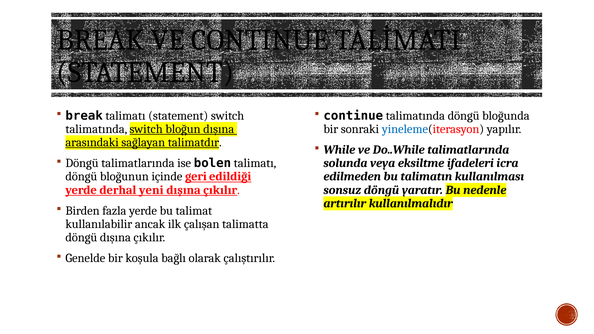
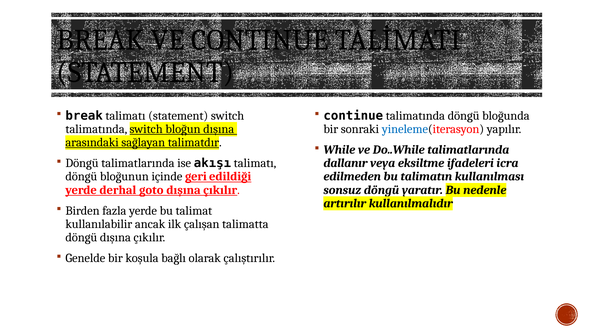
bolen: bolen -> akışı
solunda: solunda -> dallanır
yeni: yeni -> goto
